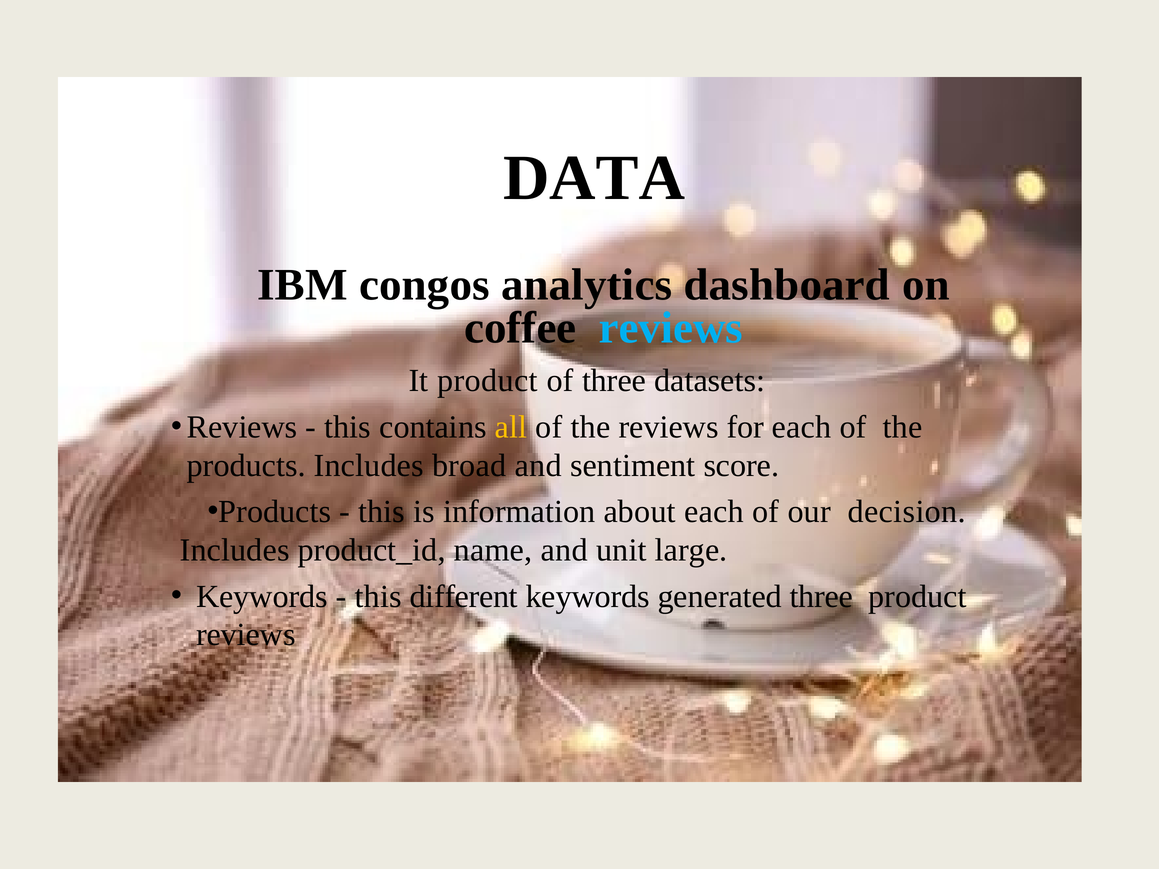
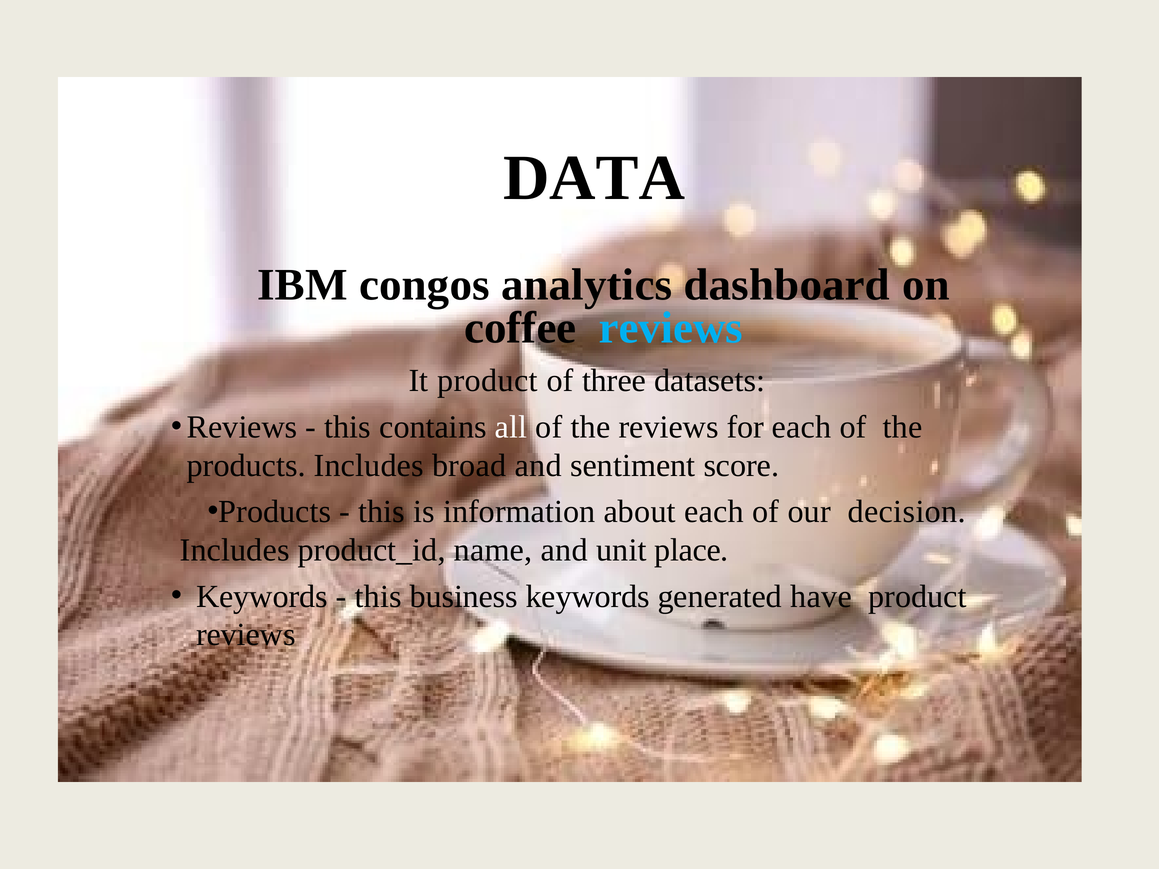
all colour: yellow -> white
large: large -> place
different: different -> business
generated three: three -> have
